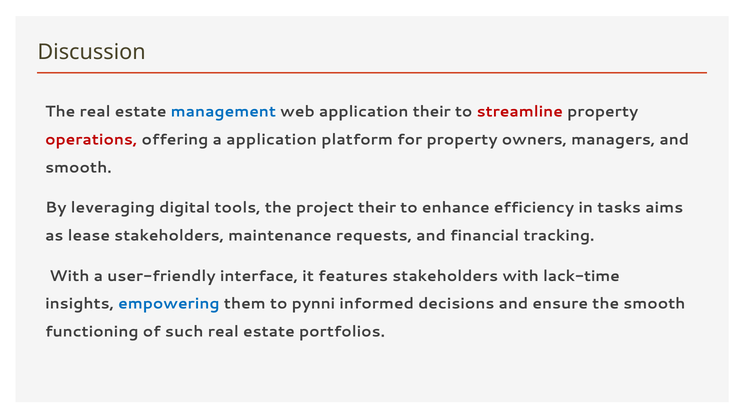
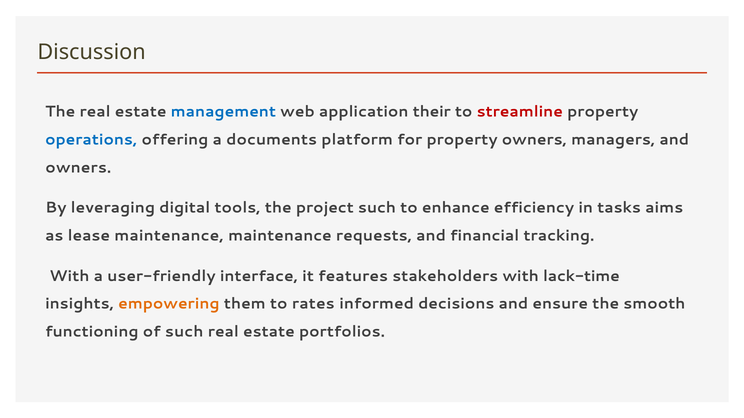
operations colour: red -> blue
a application: application -> documents
smooth at (78, 168): smooth -> owners
project their: their -> such
lease stakeholders: stakeholders -> maintenance
empowering colour: blue -> orange
pynni: pynni -> rates
